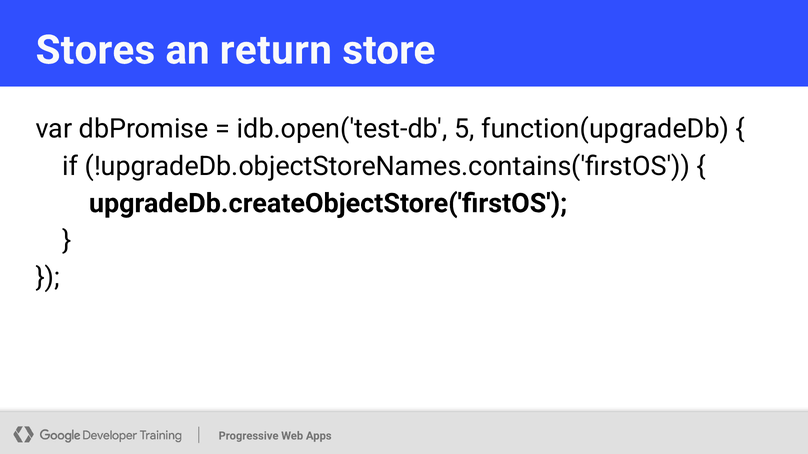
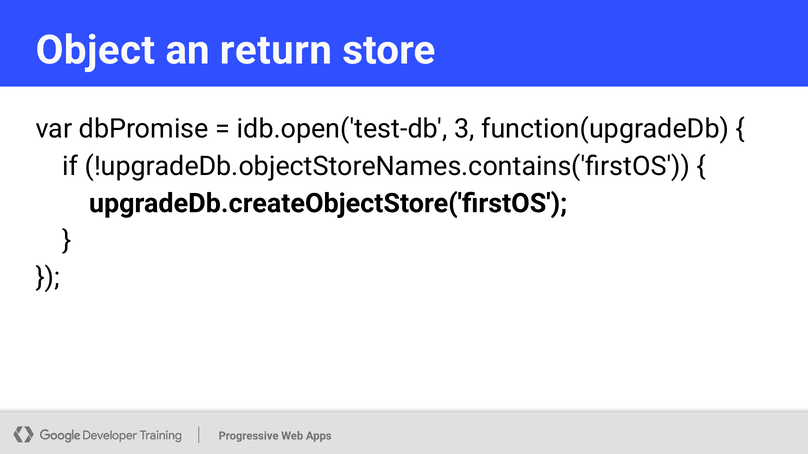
Stores: Stores -> Object
5: 5 -> 3
